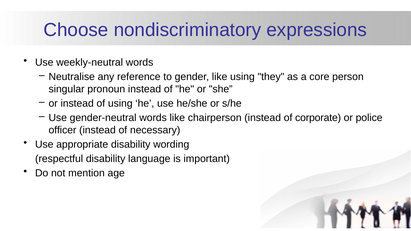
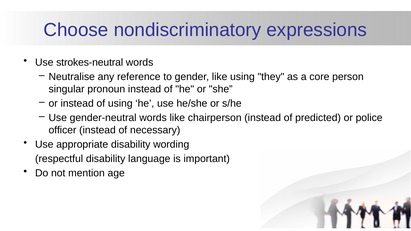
weekly-neutral: weekly-neutral -> strokes-neutral
corporate: corporate -> predicted
